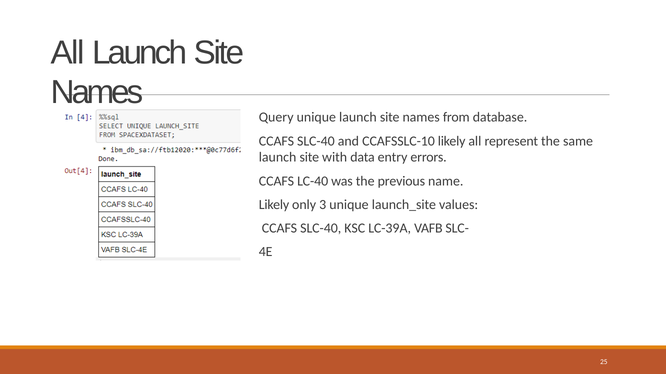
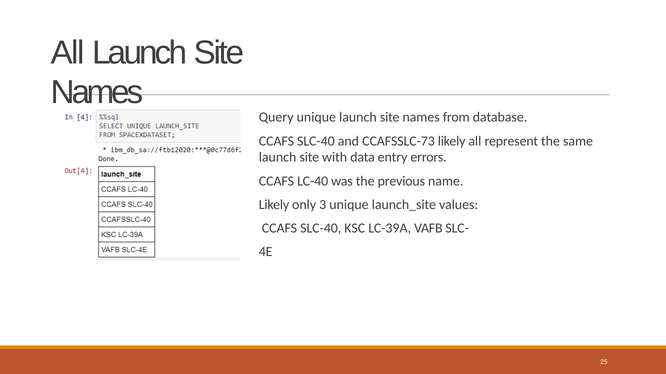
CCAFSSLC-10: CCAFSSLC-10 -> CCAFSSLC-73
